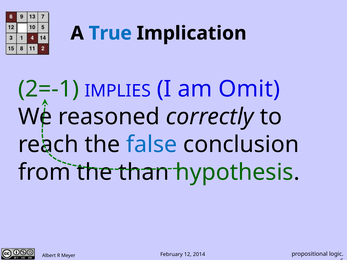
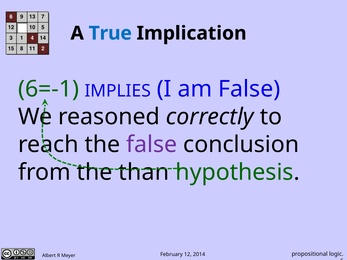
2=-1: 2=-1 -> 6=-1
am Omit: Omit -> False
false at (152, 145) colour: blue -> purple
